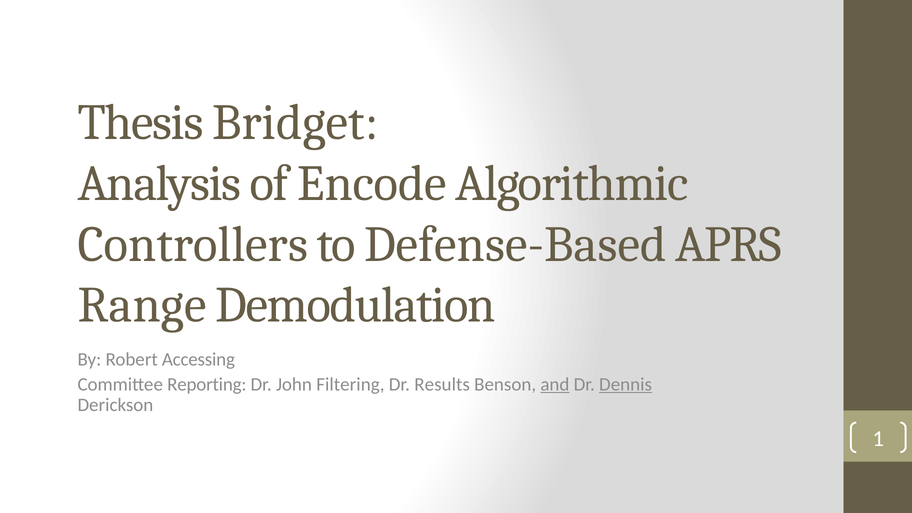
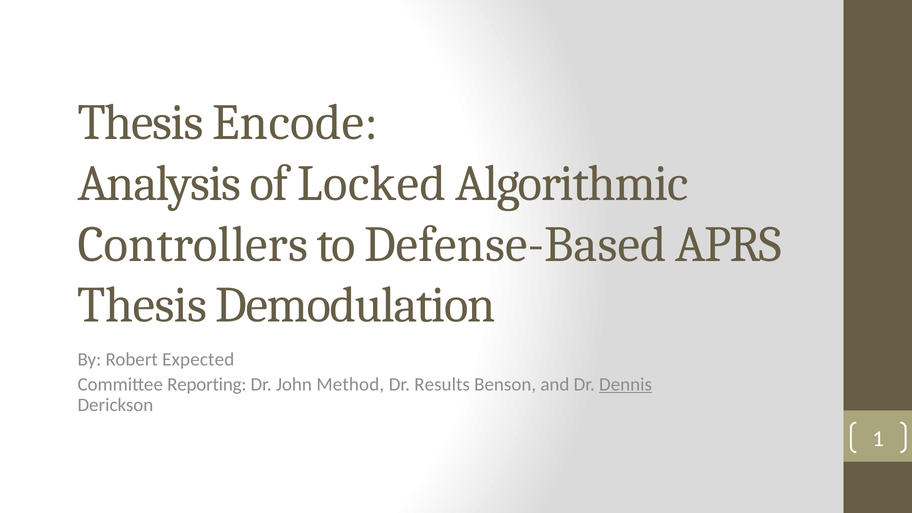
Bridget: Bridget -> Encode
Encode: Encode -> Locked
Range at (142, 305): Range -> Thesis
Accessing: Accessing -> Expected
Filtering: Filtering -> Method
and underline: present -> none
